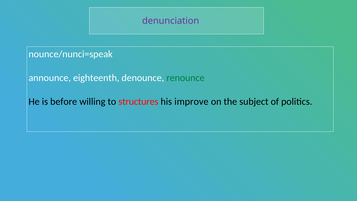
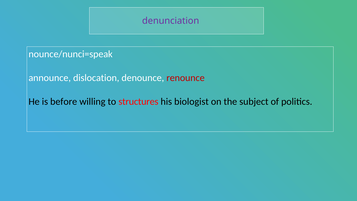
eighteenth: eighteenth -> dislocation
renounce colour: green -> red
improve: improve -> biologist
